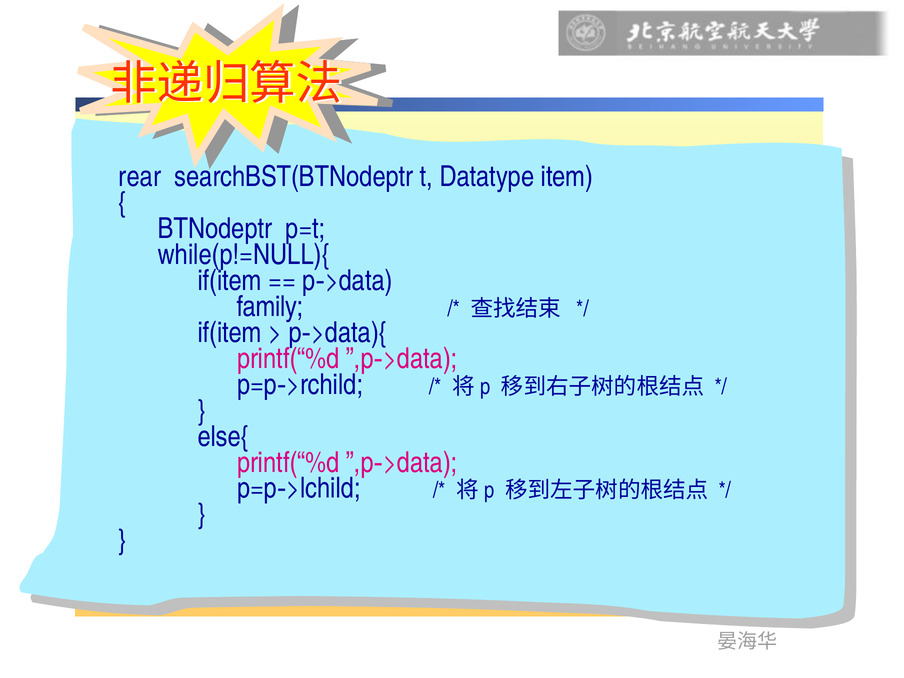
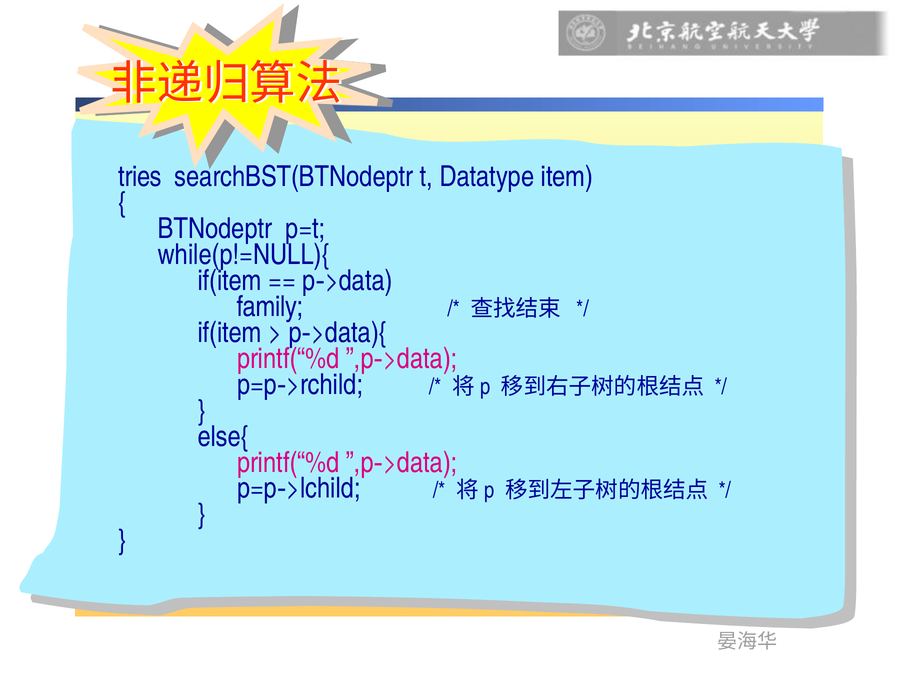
rear: rear -> tries
